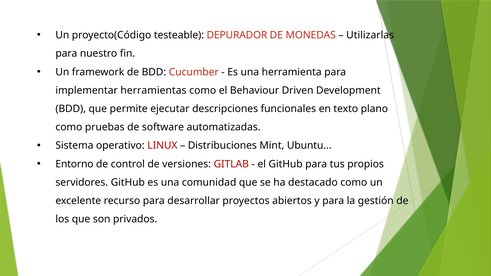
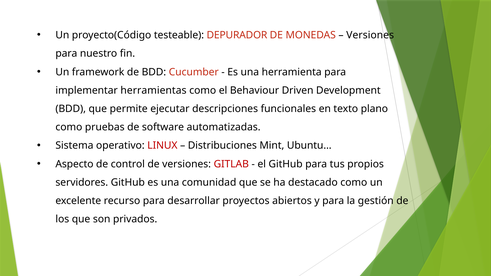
Utilizarlas at (370, 35): Utilizarlas -> Versiones
Entorno: Entorno -> Aspecto
